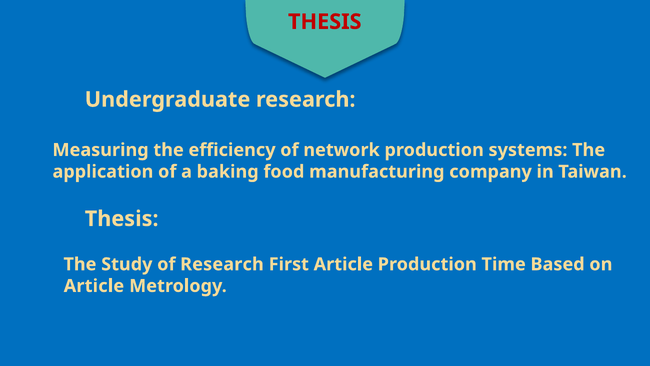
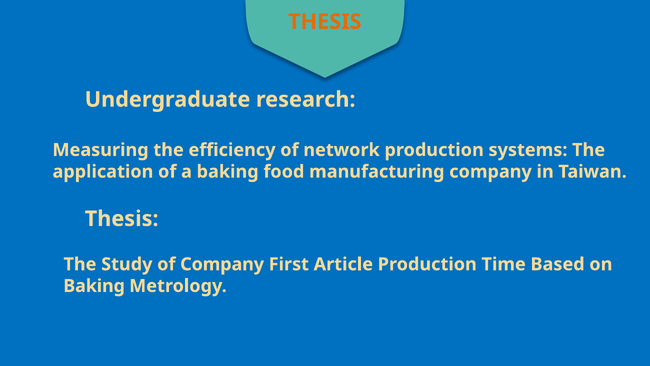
THESIS at (325, 22) colour: red -> orange
of Research: Research -> Company
Article at (94, 286): Article -> Baking
